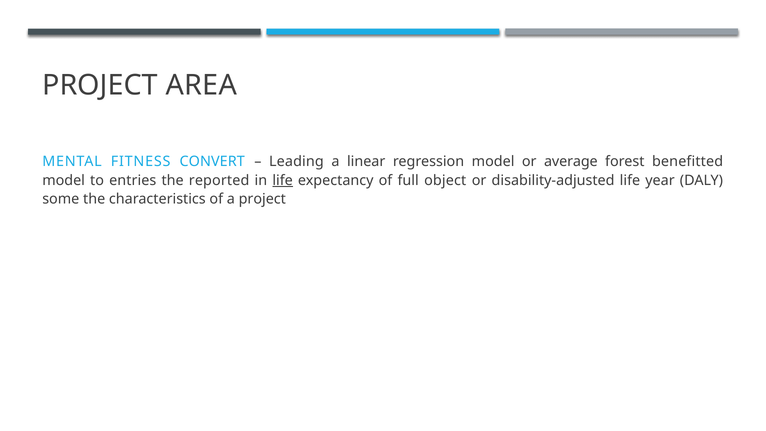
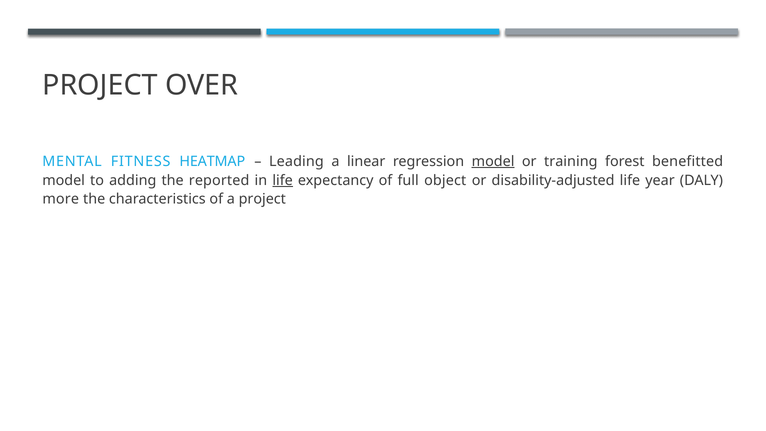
AREA: AREA -> OVER
CONVERT: CONVERT -> HEATMAP
model at (493, 161) underline: none -> present
average: average -> training
entries: entries -> adding
some: some -> more
